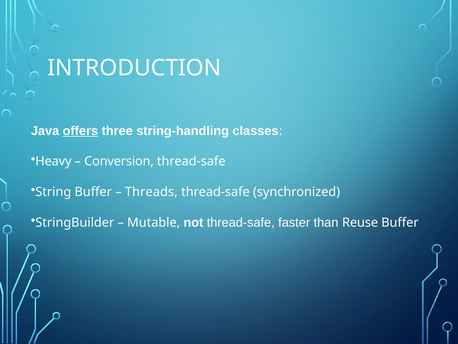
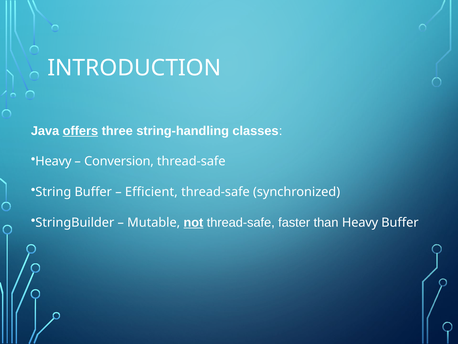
Threads: Threads -> Efficient
not underline: none -> present
than Reuse: Reuse -> Heavy
